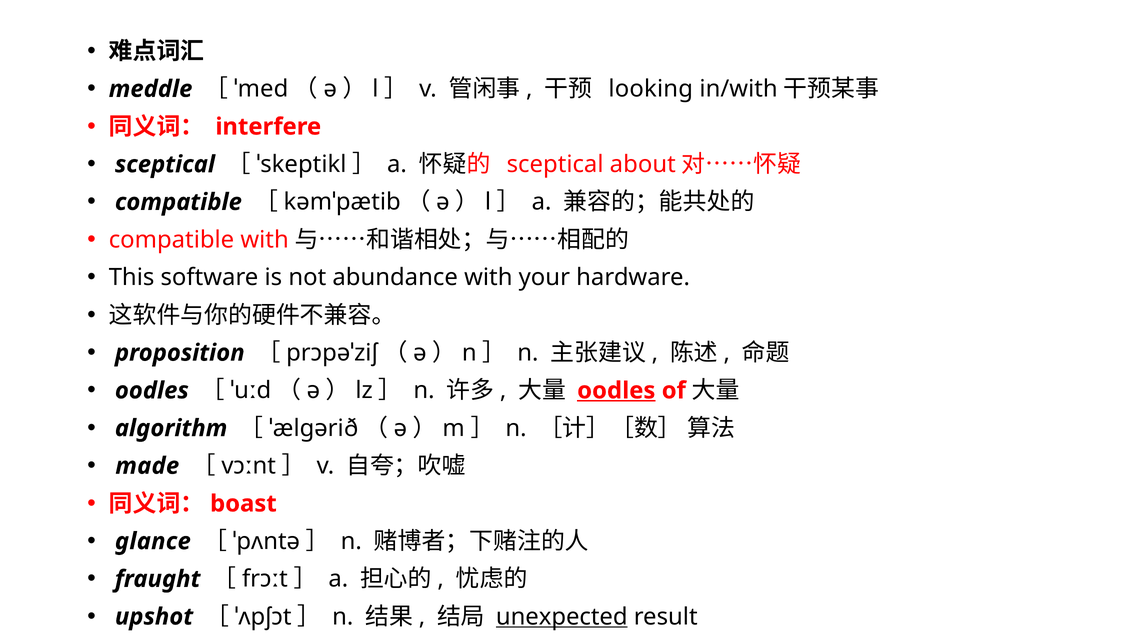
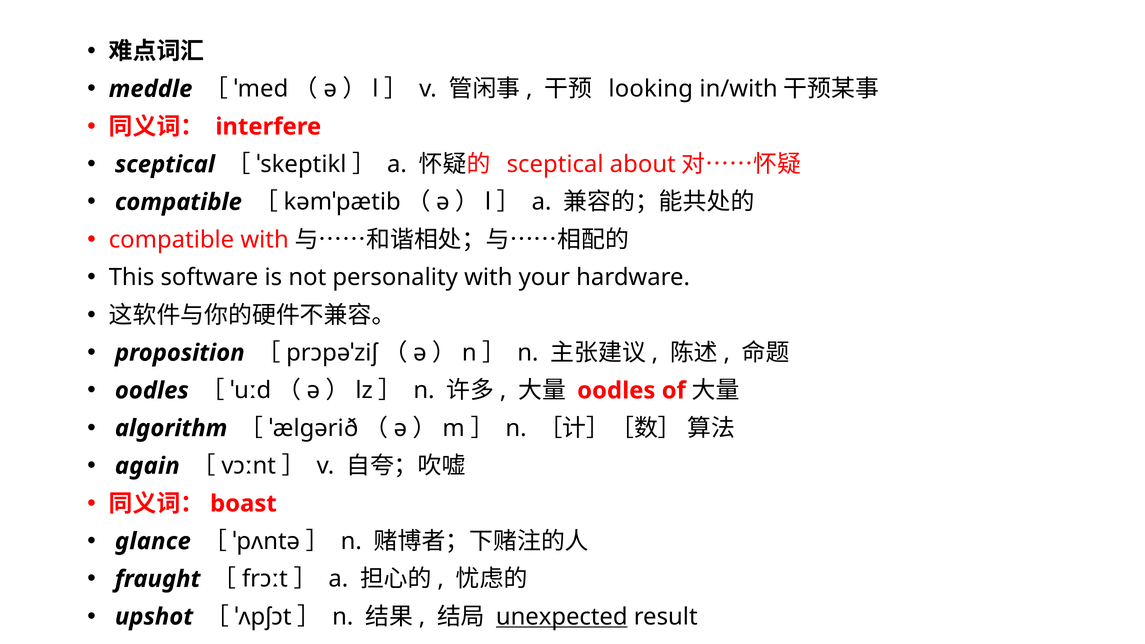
abundance: abundance -> personality
oodles at (616, 391) underline: present -> none
made: made -> again
